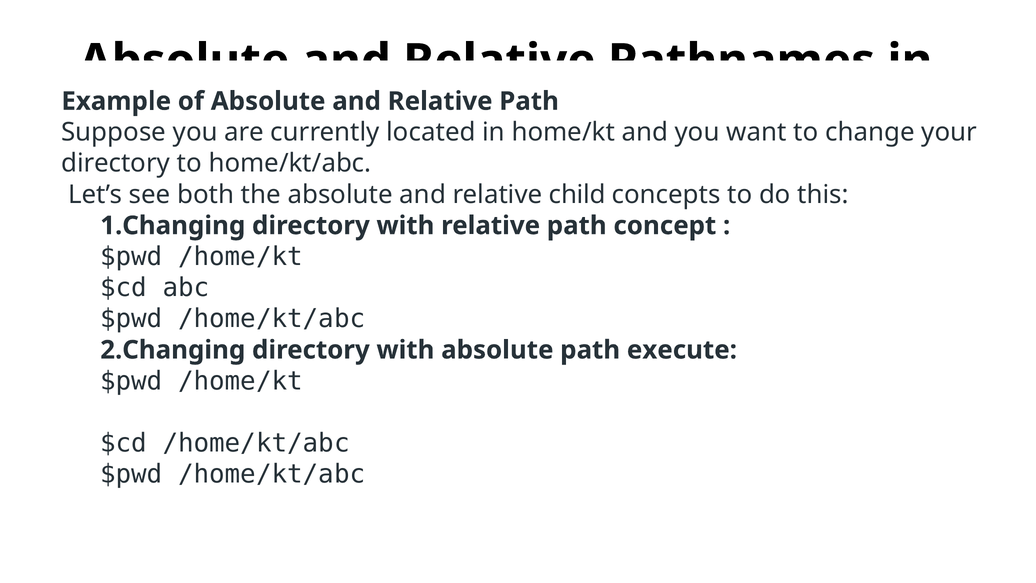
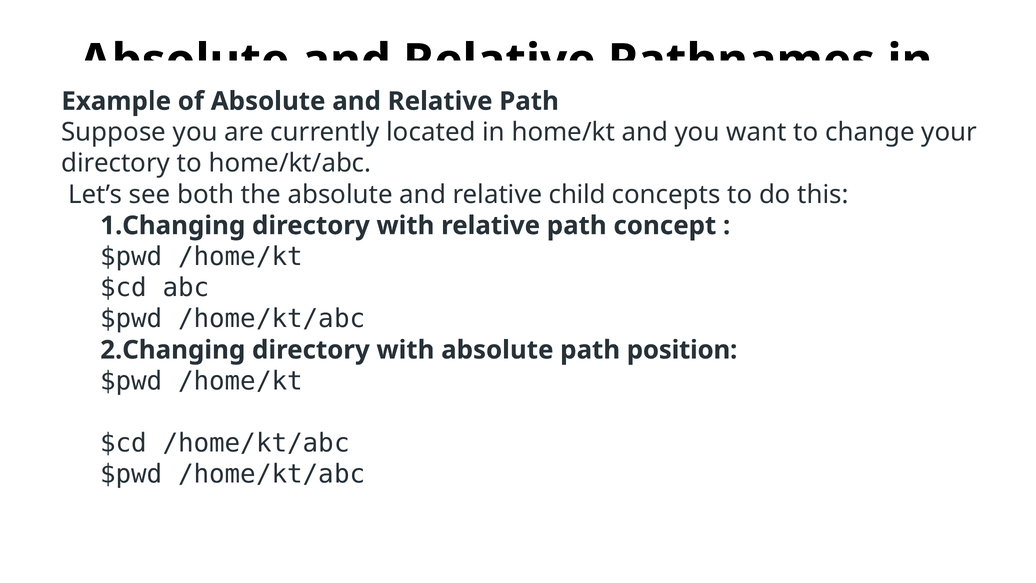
execute: execute -> position
